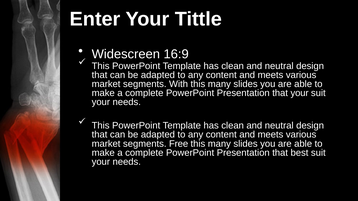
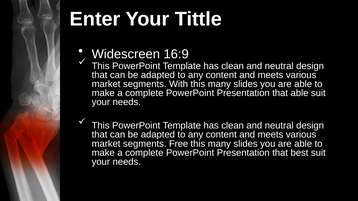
that your: your -> able
